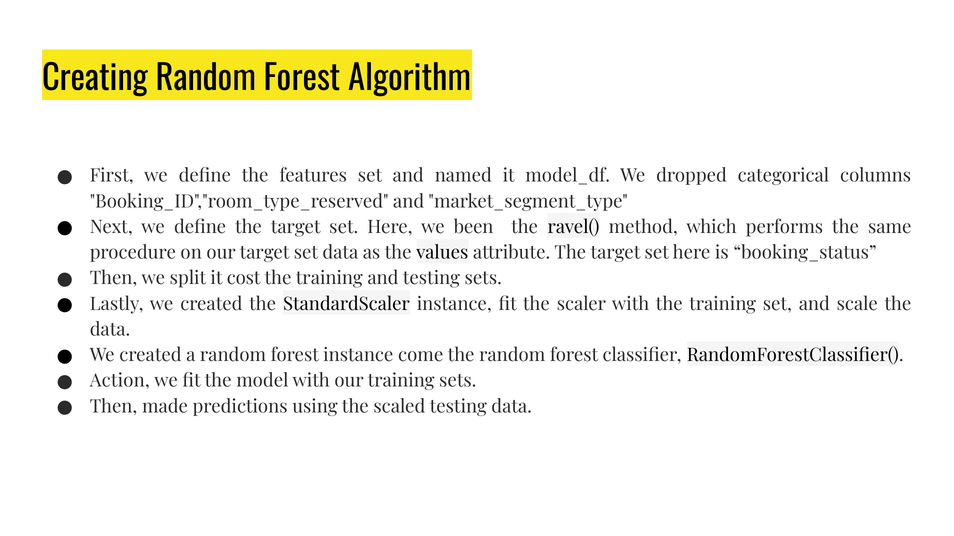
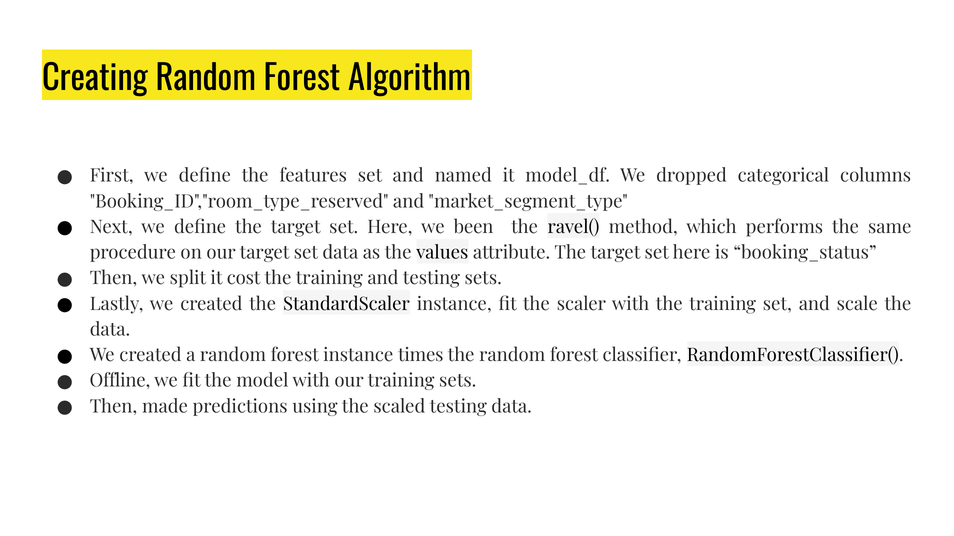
come: come -> times
Action: Action -> Offline
